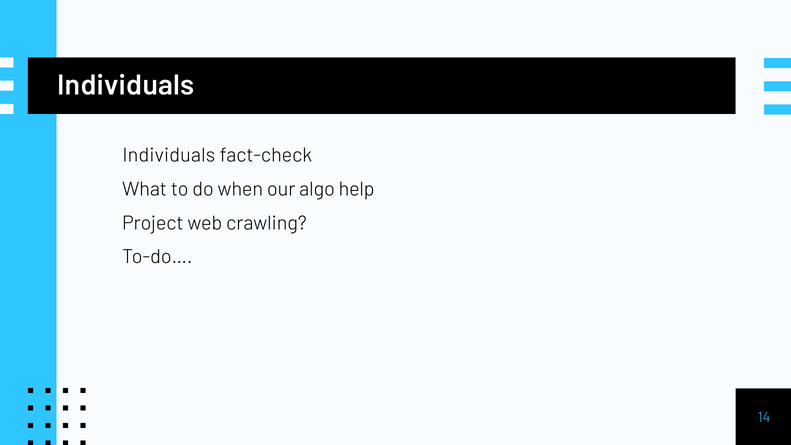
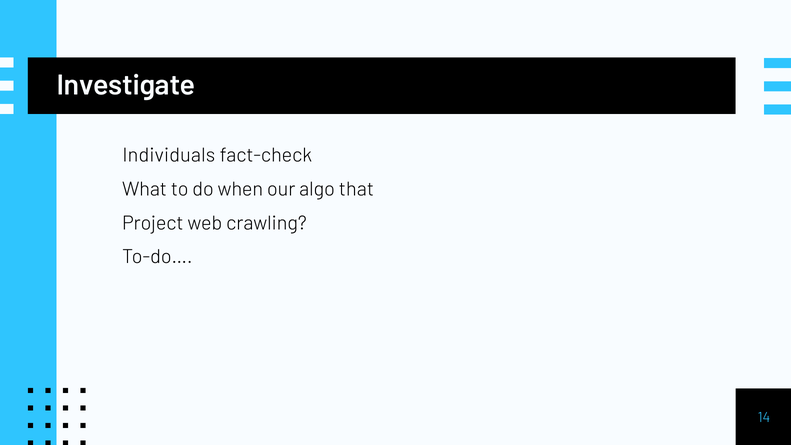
Individuals at (126, 86): Individuals -> Investigate
help: help -> that
